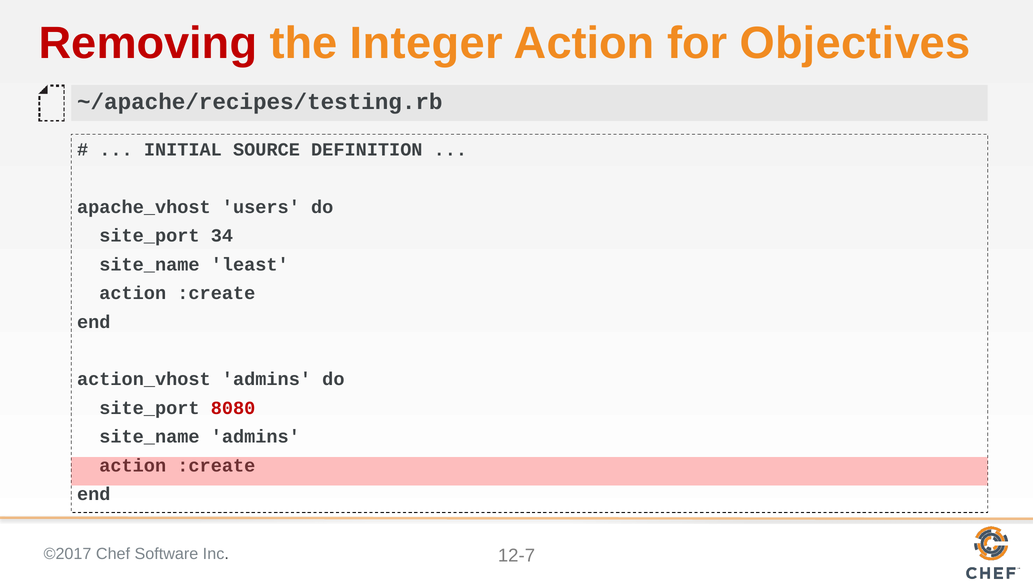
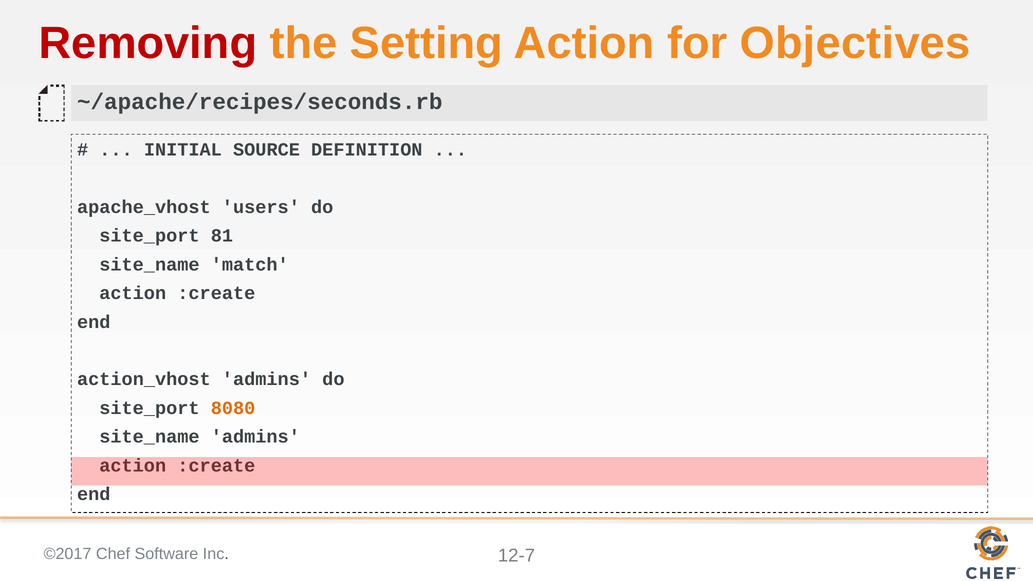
Integer: Integer -> Setting
~/apache/recipes/testing.rb: ~/apache/recipes/testing.rb -> ~/apache/recipes/seconds.rb
34: 34 -> 81
least: least -> match
8080 colour: red -> orange
